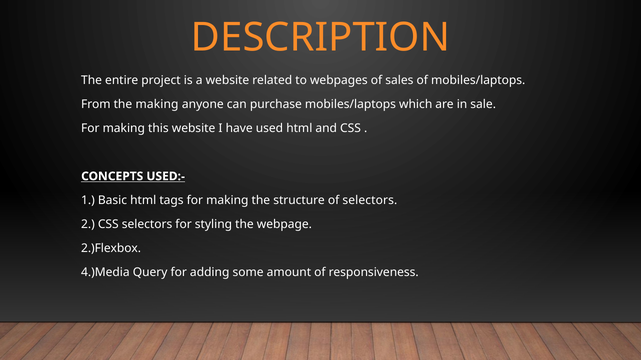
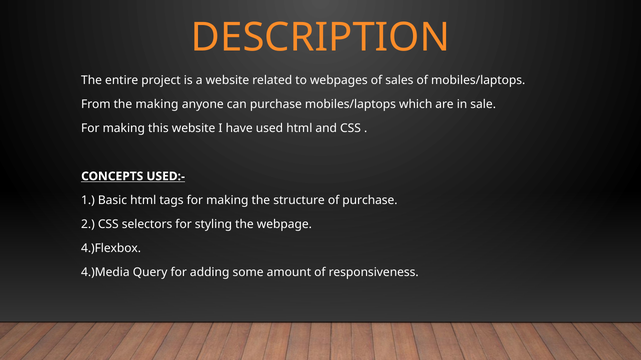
of selectors: selectors -> purchase
2.)Flexbox: 2.)Flexbox -> 4.)Flexbox
